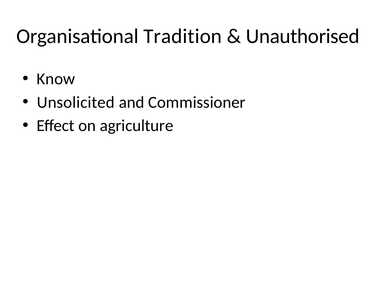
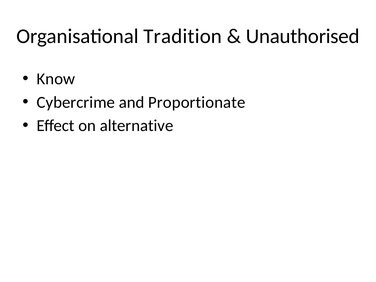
Unsolicited: Unsolicited -> Cybercrime
Commissioner: Commissioner -> Proportionate
agriculture: agriculture -> alternative
